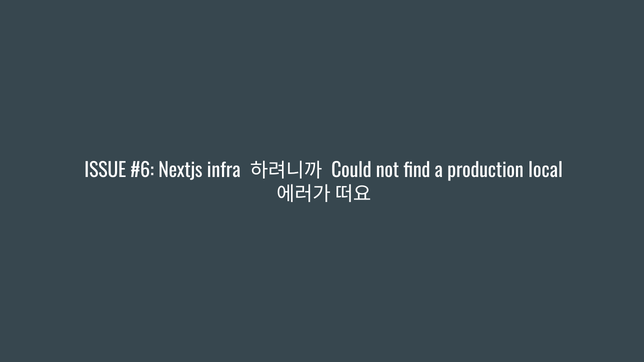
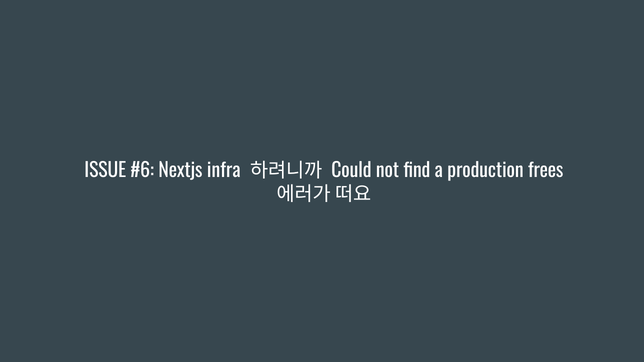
local: local -> frees
